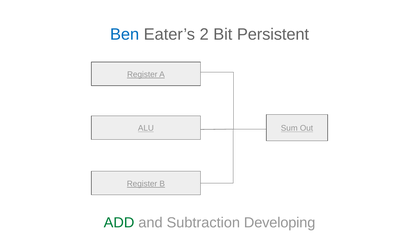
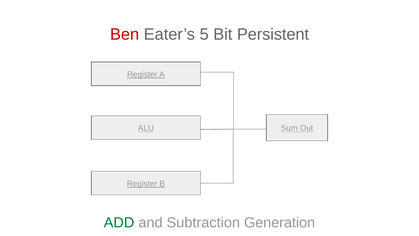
Ben colour: blue -> red
2: 2 -> 5
Developing: Developing -> Generation
